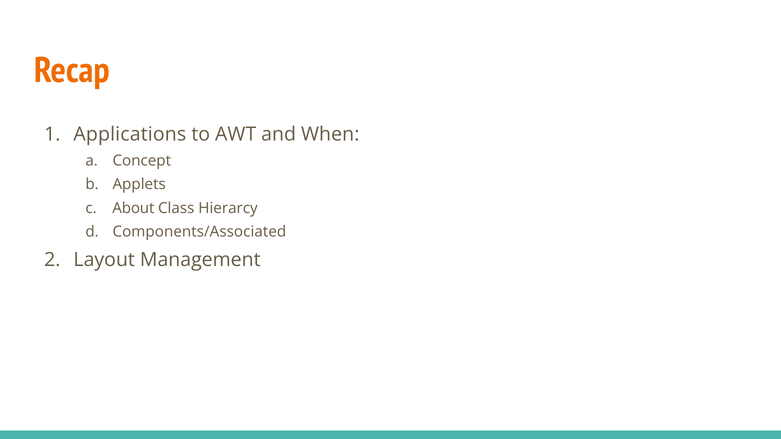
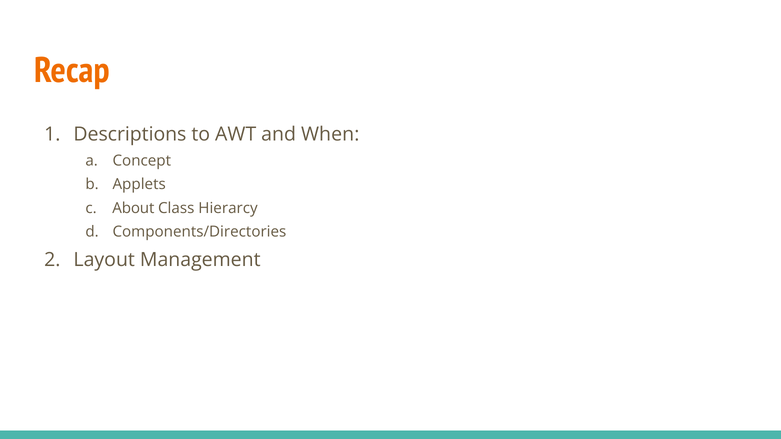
Applications: Applications -> Descriptions
Components/Associated: Components/Associated -> Components/Directories
